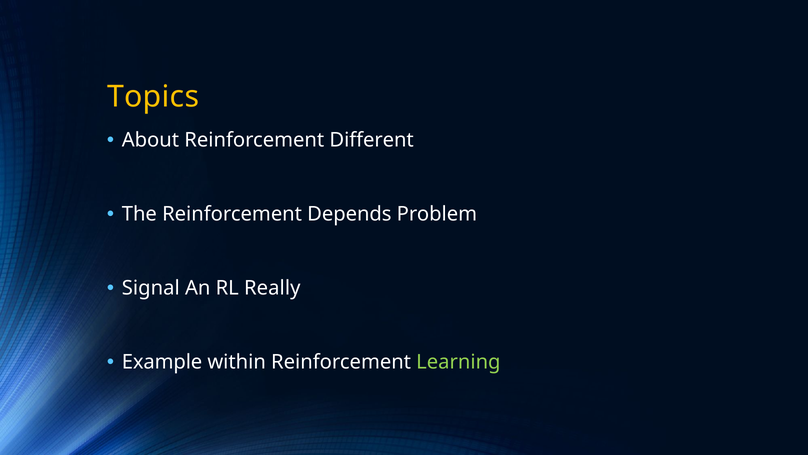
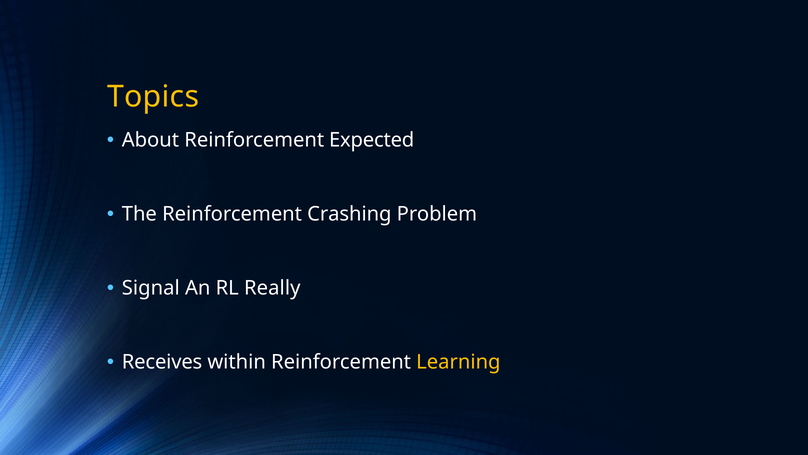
Different: Different -> Expected
Depends: Depends -> Crashing
Example: Example -> Receives
Learning colour: light green -> yellow
